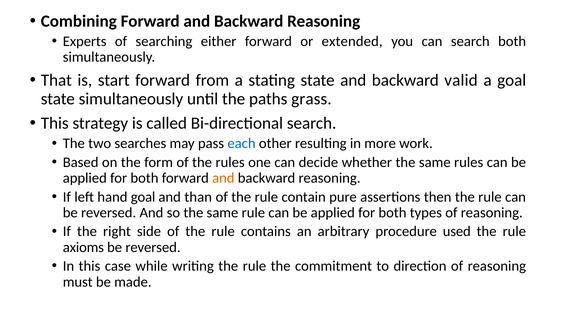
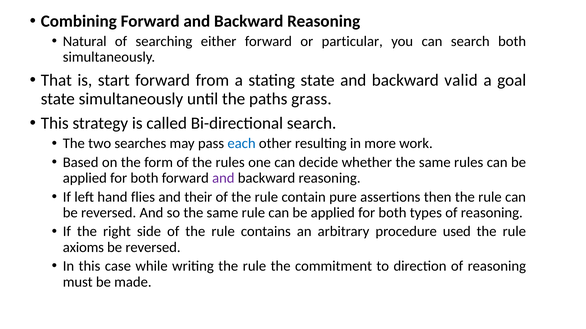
Experts: Experts -> Natural
extended: extended -> particular
and at (223, 178) colour: orange -> purple
hand goal: goal -> flies
than: than -> their
